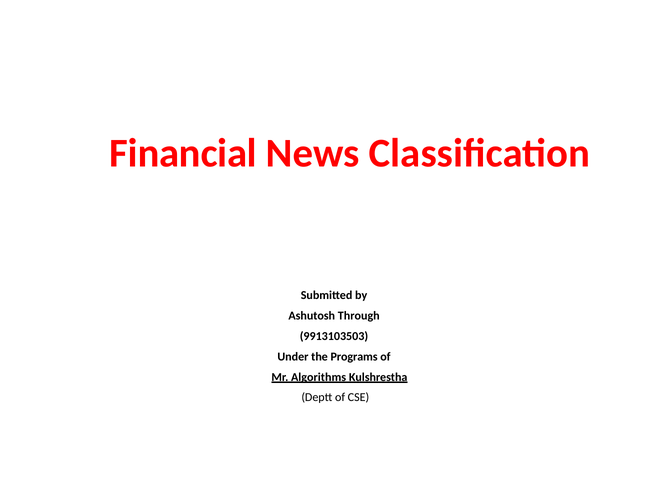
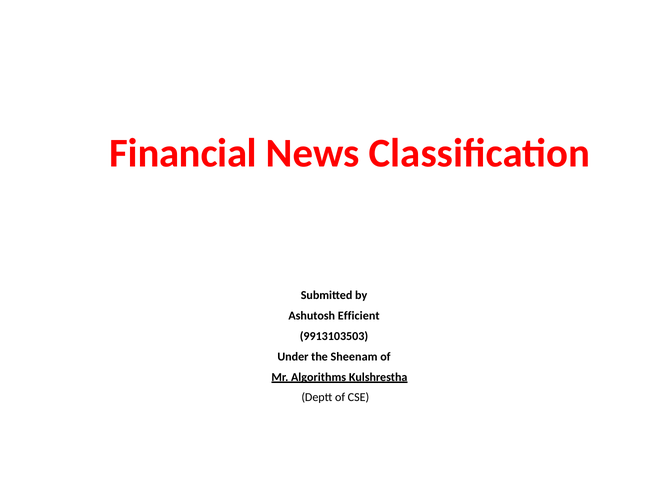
Through: Through -> Efficient
Programs: Programs -> Sheenam
